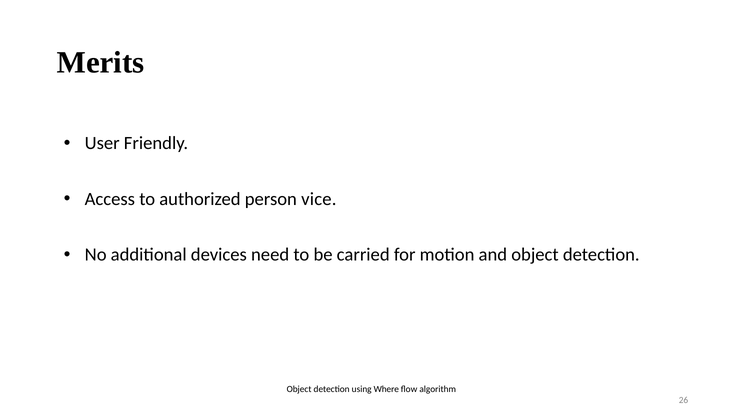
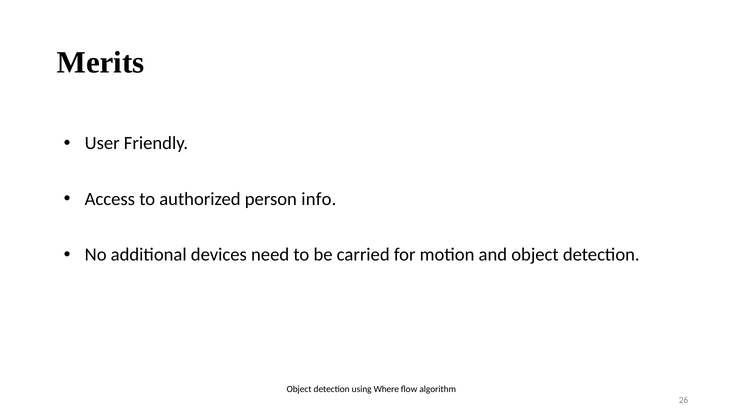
vice: vice -> info
